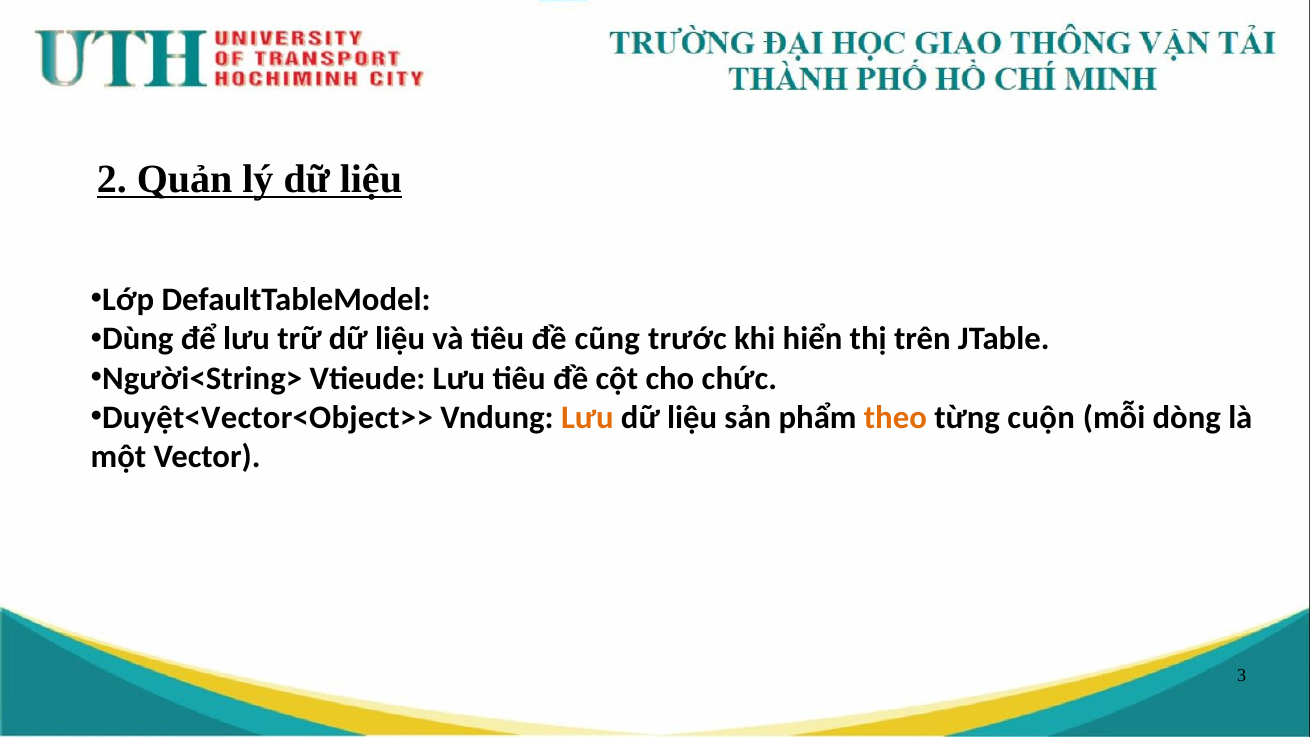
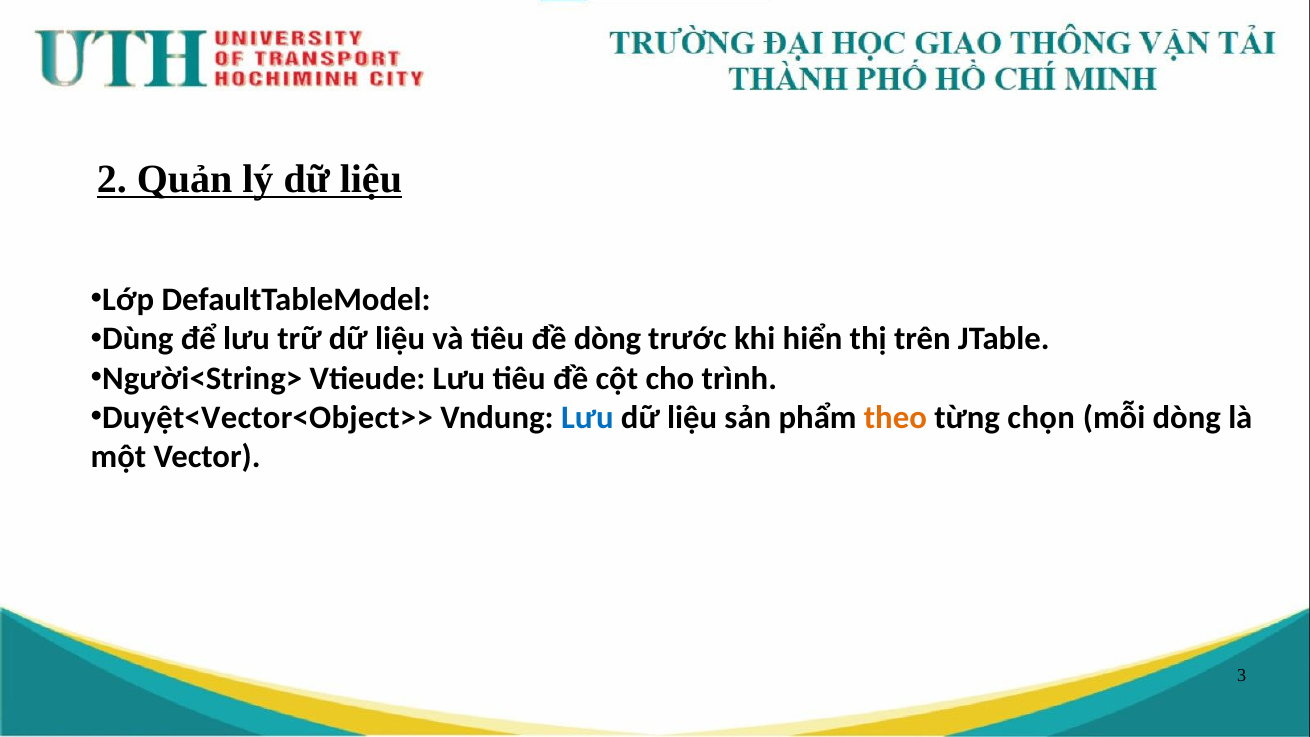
đề cũng: cũng -> dòng
chức: chức -> trình
Lưu at (587, 417) colour: orange -> blue
cuộn: cuộn -> chọn
